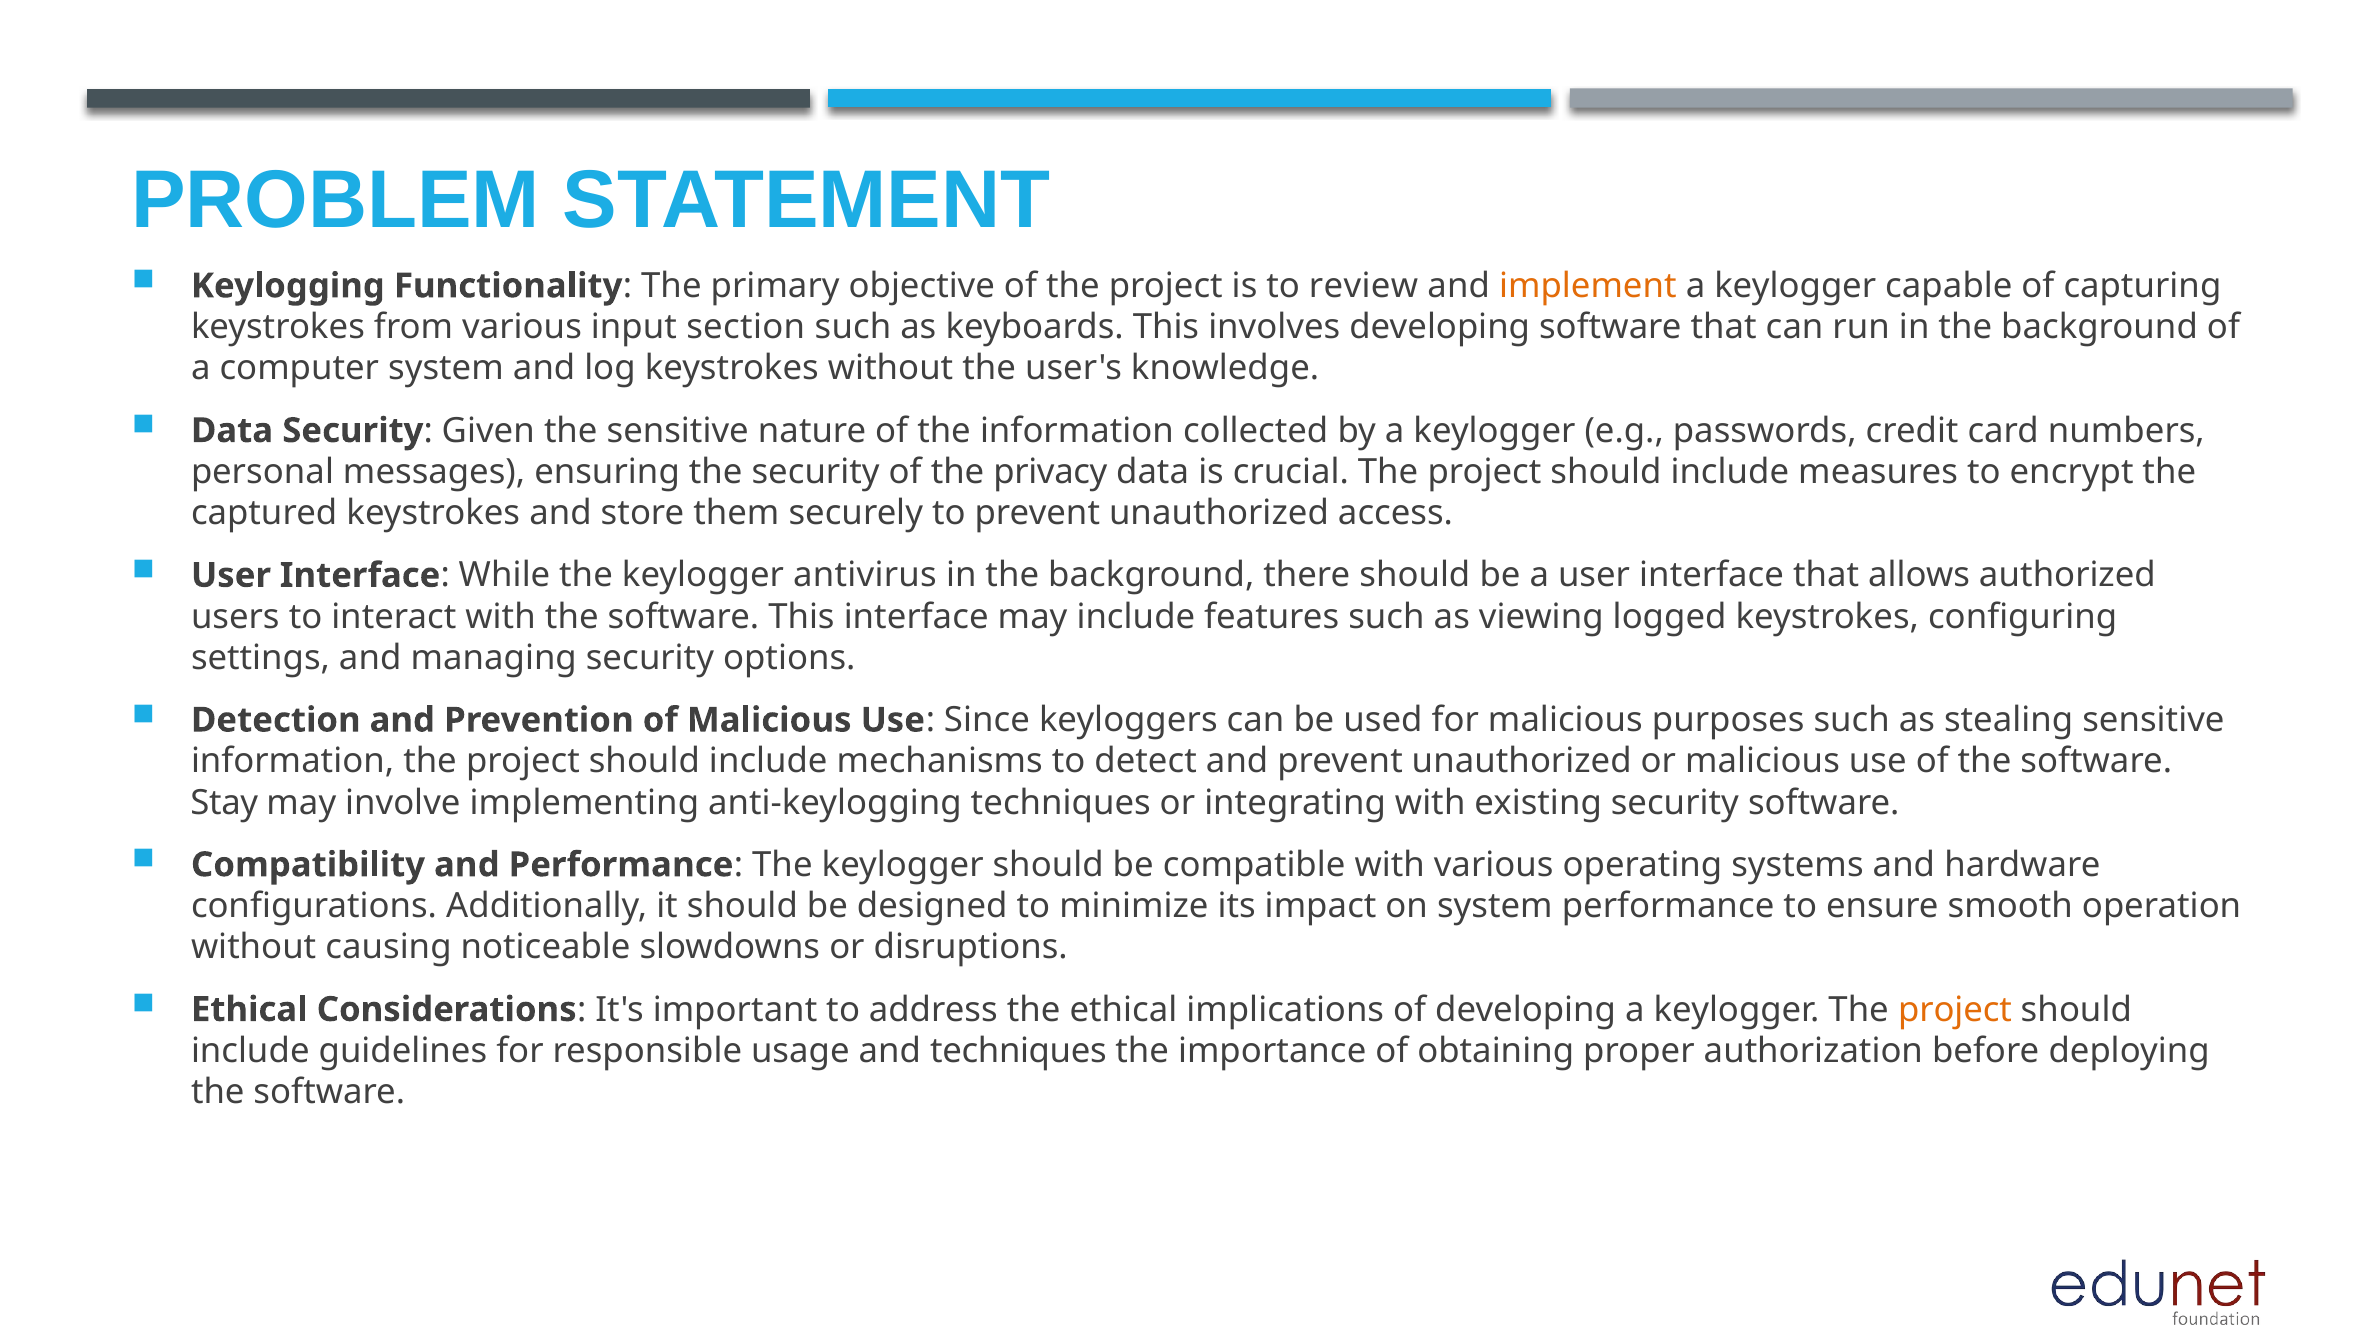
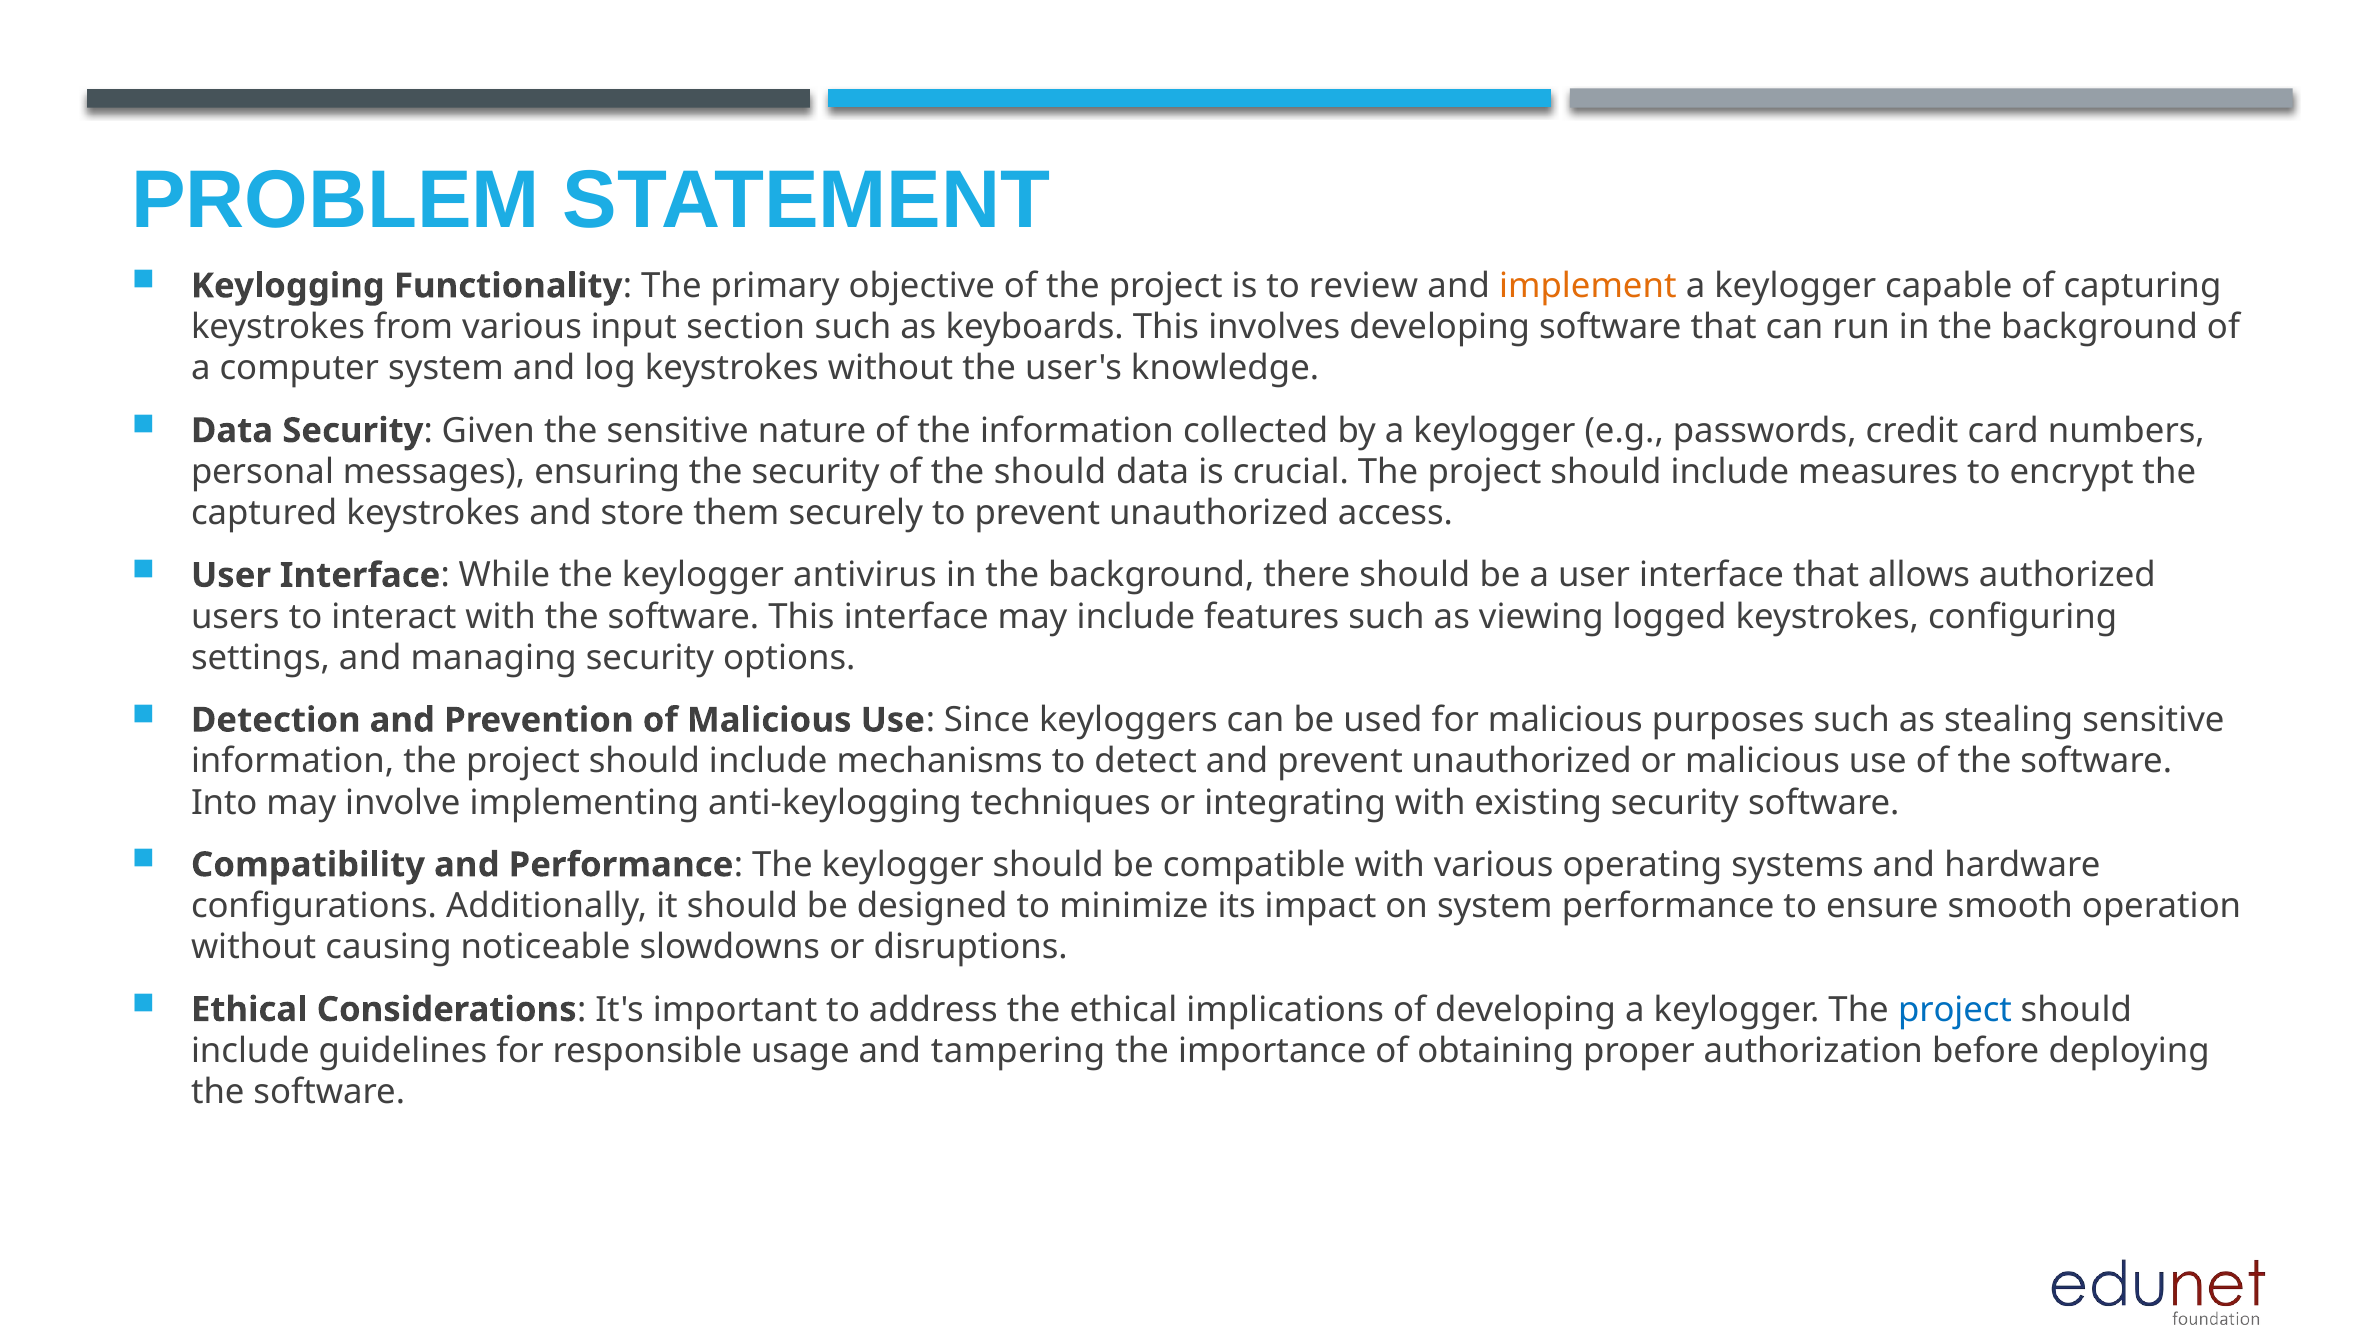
the privacy: privacy -> should
Stay: Stay -> Into
project at (1955, 1009) colour: orange -> blue
and techniques: techniques -> tampering
